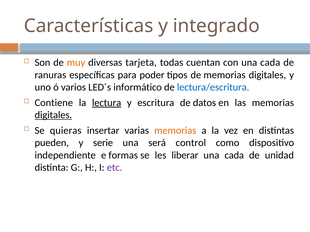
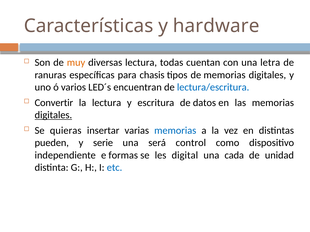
integrado: integrado -> hardware
diversas tarjeta: tarjeta -> lectura
con una cada: cada -> letra
poder: poder -> chasis
informático: informático -> encuentran
Contiene: Contiene -> Convertir
lectura at (107, 103) underline: present -> none
memorias at (175, 131) colour: orange -> blue
liberar: liberar -> digital
etc colour: purple -> blue
